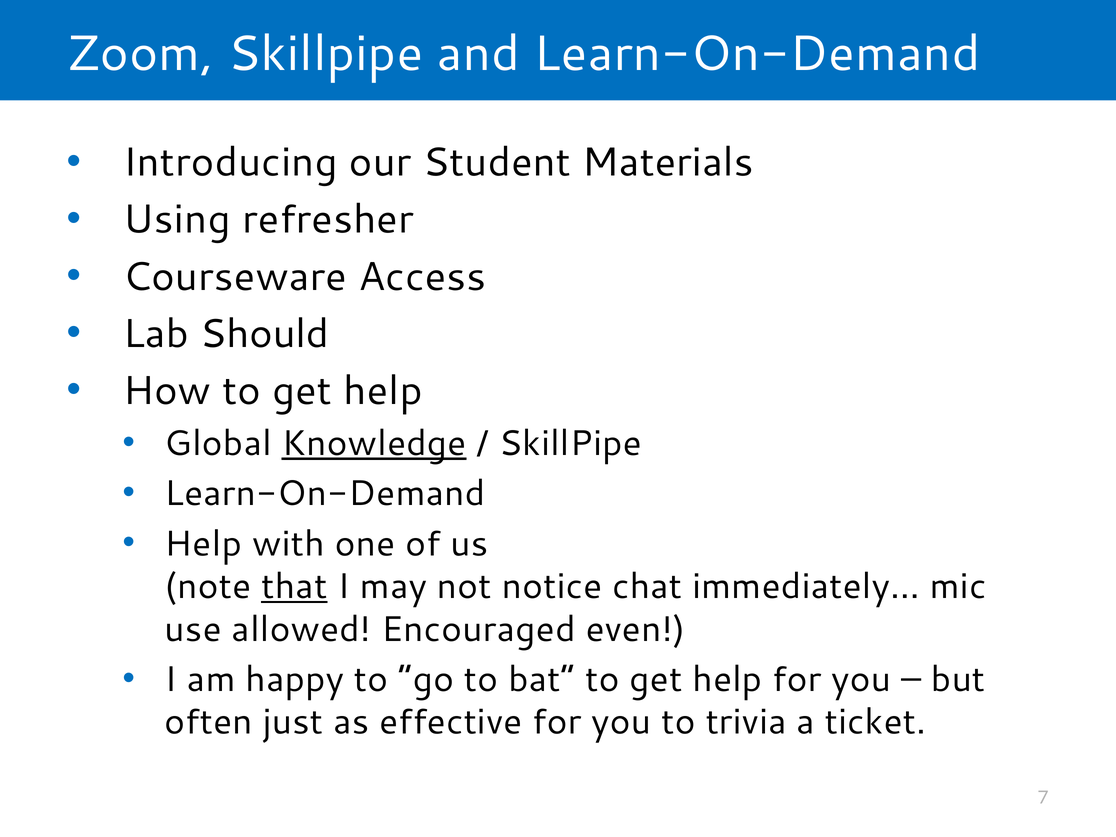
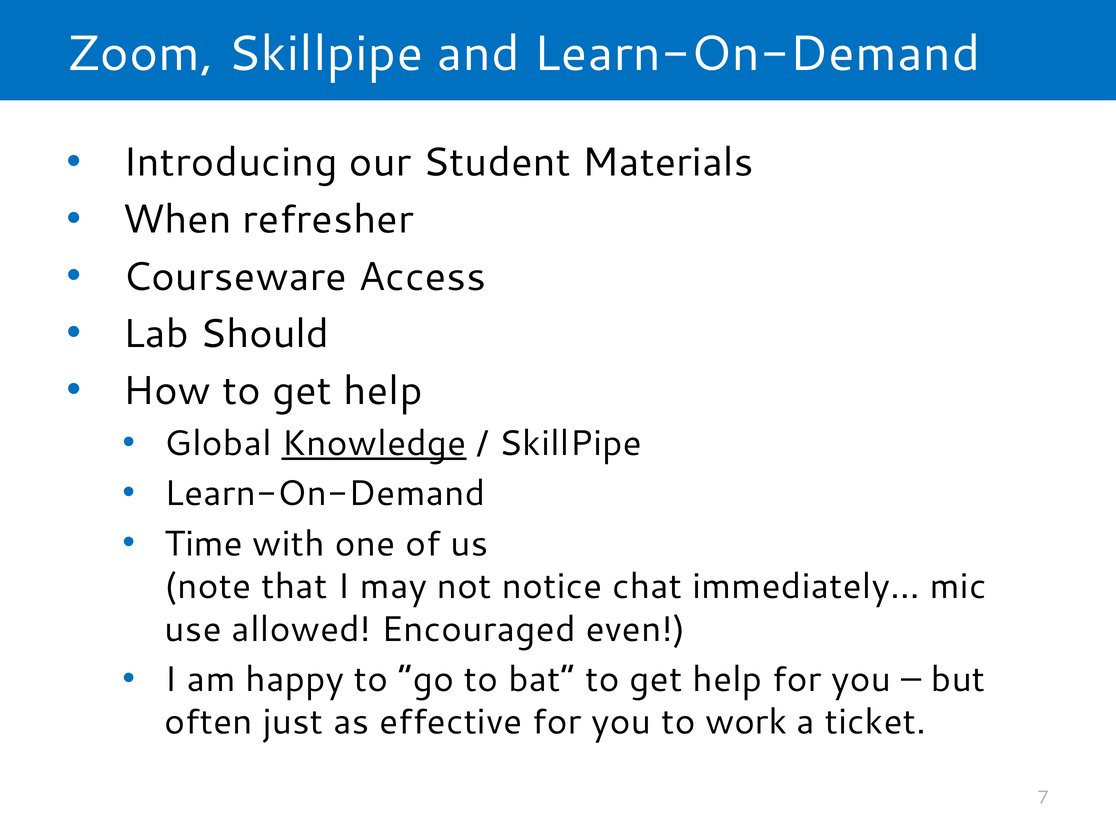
Using: Using -> When
Help at (203, 544): Help -> Time
that underline: present -> none
trivia: trivia -> work
